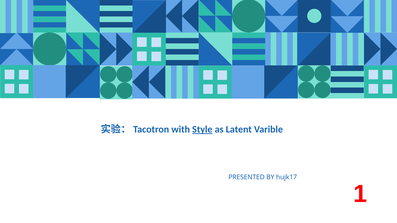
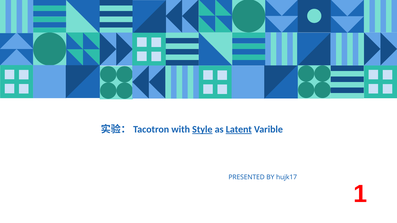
Latent underline: none -> present
